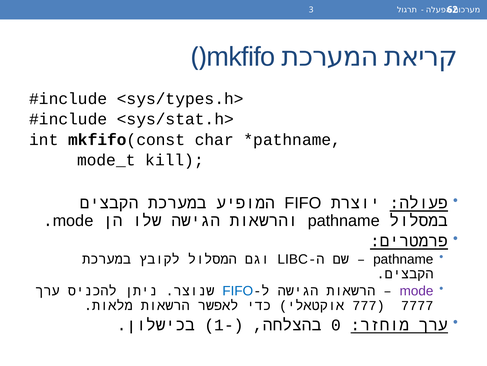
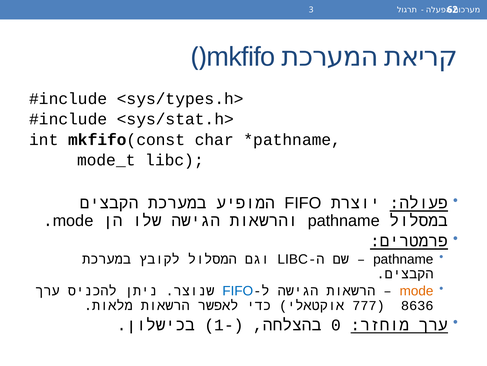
mode_t kill: kill -> libc
mode at (417, 290) colour: purple -> orange
7777: 7777 -> 8636
